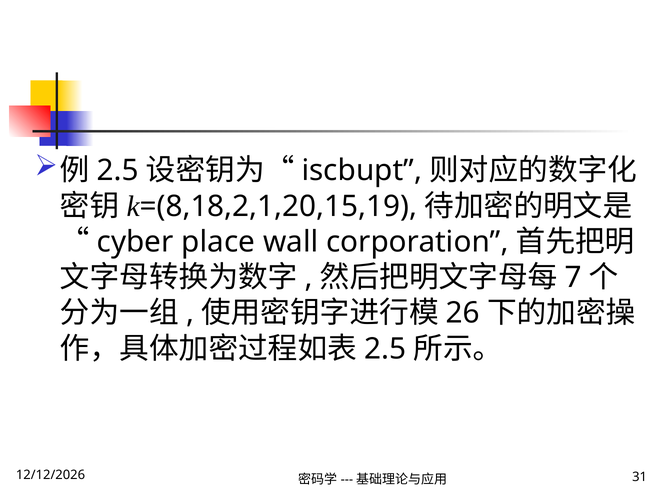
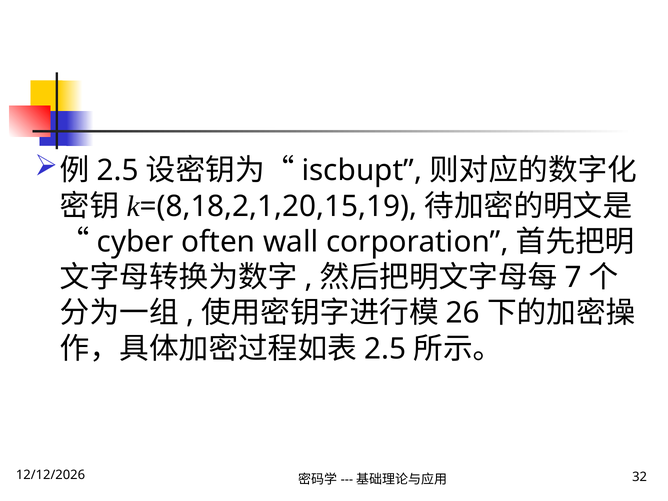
place: place -> often
31: 31 -> 32
